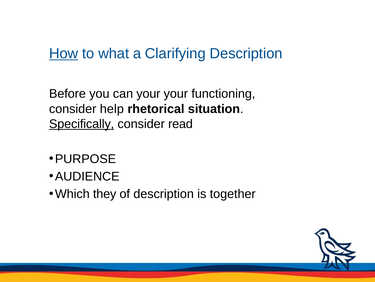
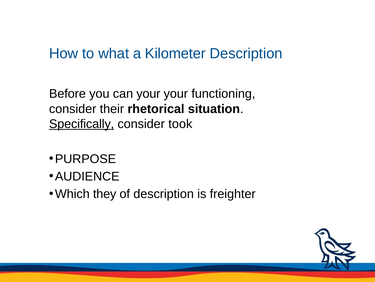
How underline: present -> none
Clarifying: Clarifying -> Kilometer
help: help -> their
read: read -> took
together: together -> freighter
